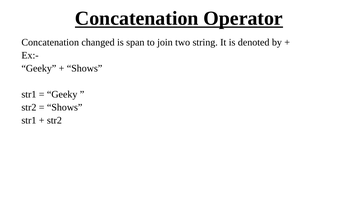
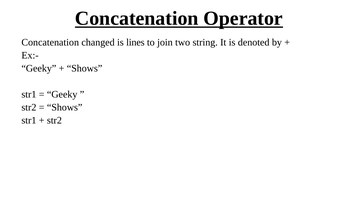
span: span -> lines
